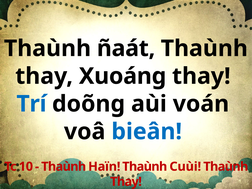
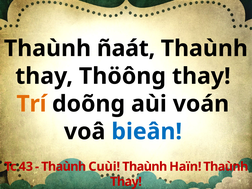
Xuoáng: Xuoáng -> Thöông
Trí colour: blue -> orange
10: 10 -> 43
Haïn: Haïn -> Cuùi
Cuùi: Cuùi -> Haïn
